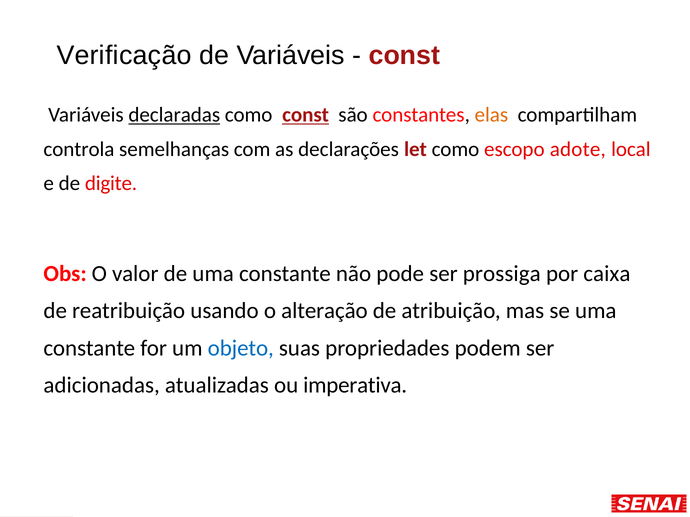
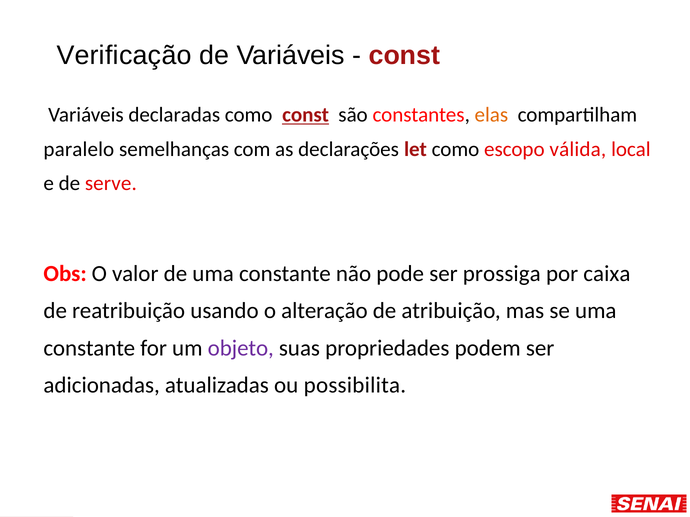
declaradas underline: present -> none
controla: controla -> paralelo
adote: adote -> válida
digite: digite -> serve
objeto colour: blue -> purple
imperativa: imperativa -> possibilita
